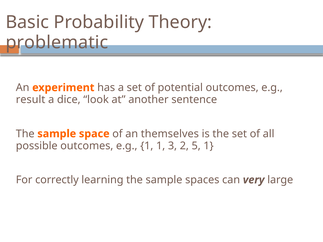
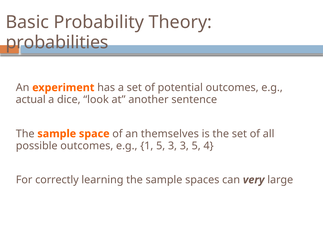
problematic: problematic -> probabilities
result: result -> actual
1 1: 1 -> 5
3 2: 2 -> 3
5 1: 1 -> 4
